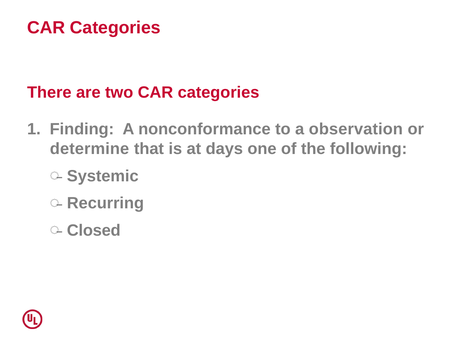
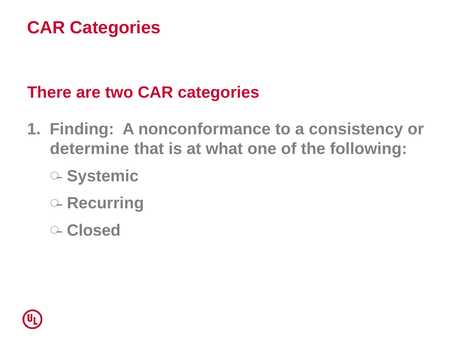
observation: observation -> consistency
days: days -> what
